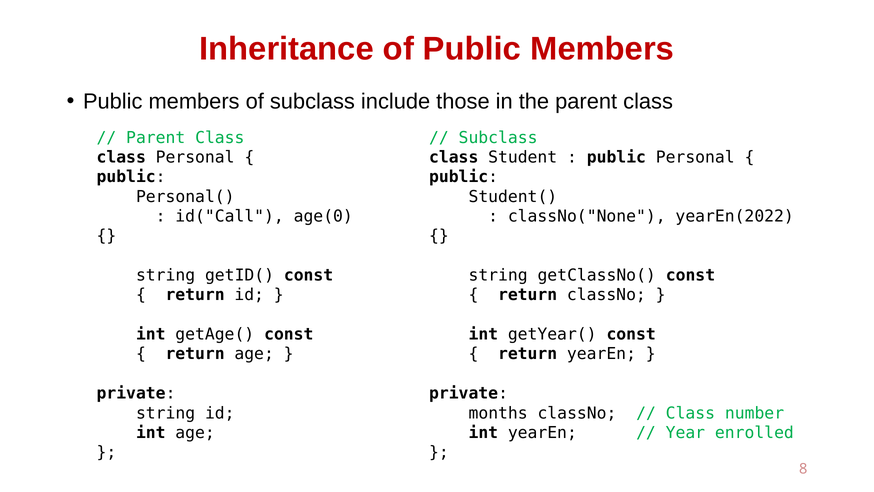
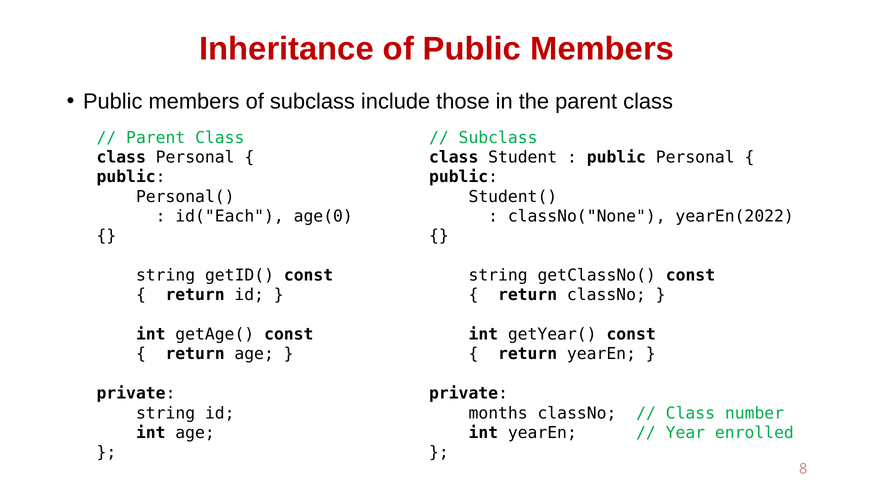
id("Call: id("Call -> id("Each
